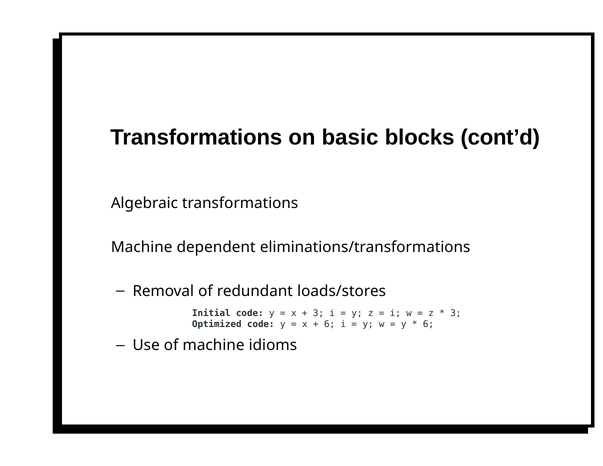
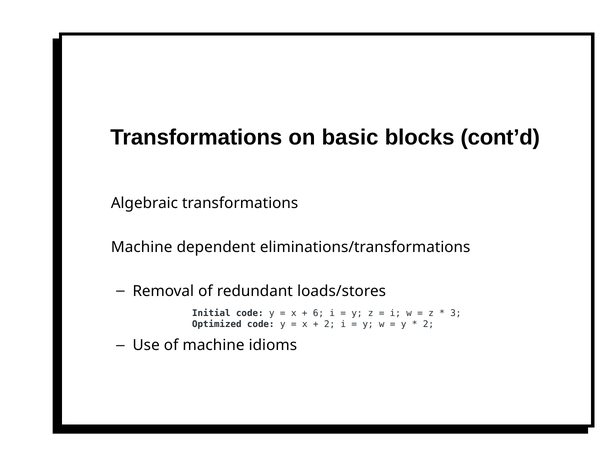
3 at (318, 313): 3 -> 6
6 at (330, 324): 6 -> 2
6 at (428, 324): 6 -> 2
